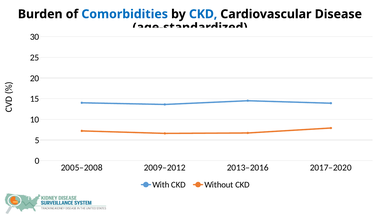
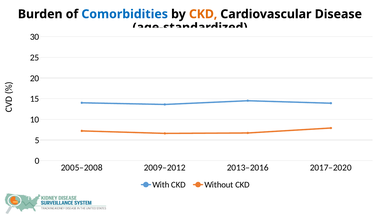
CKD at (203, 14) colour: blue -> orange
